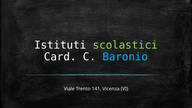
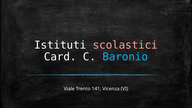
scolastici colour: light green -> pink
